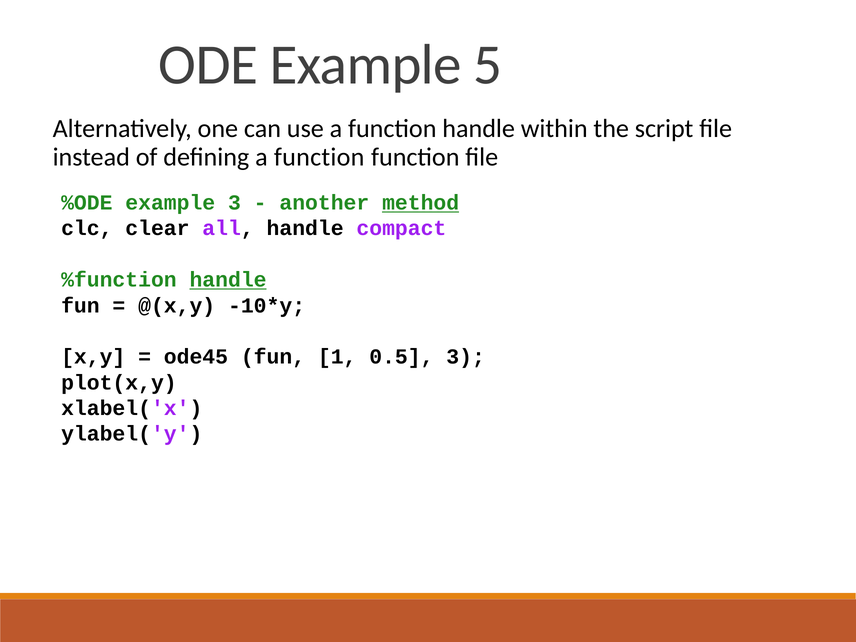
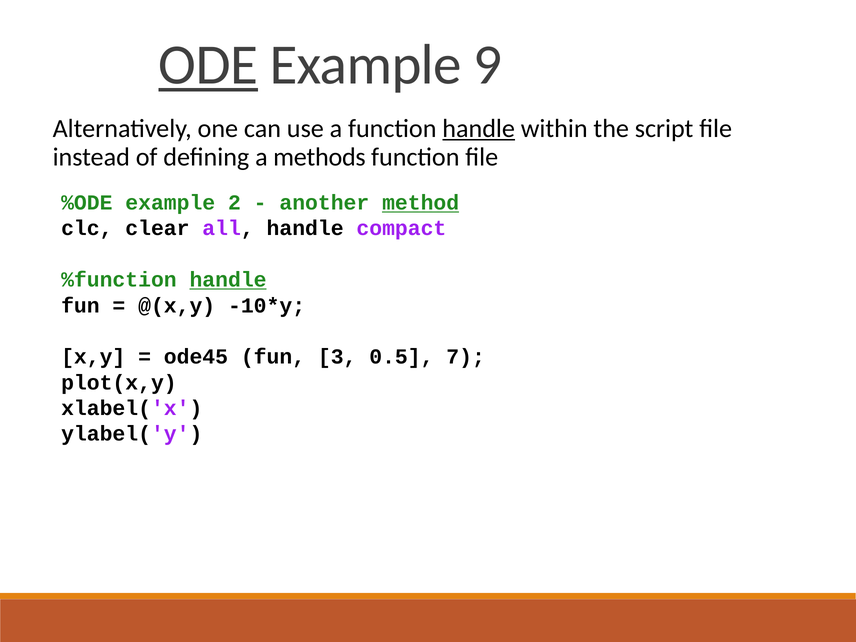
ODE underline: none -> present
5: 5 -> 9
handle at (479, 129) underline: none -> present
defining a function: function -> methods
example 3: 3 -> 2
1: 1 -> 3
0.5 3: 3 -> 7
